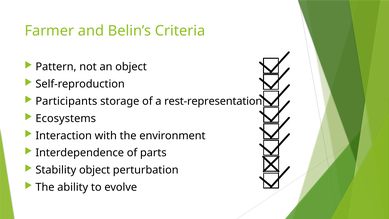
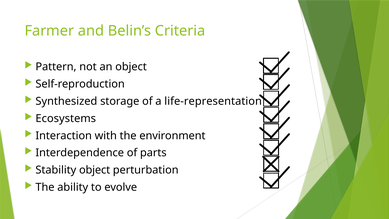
Participants: Participants -> Synthesized
rest-representation: rest-representation -> life-representation
